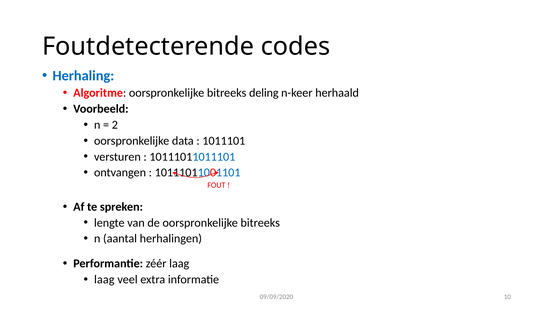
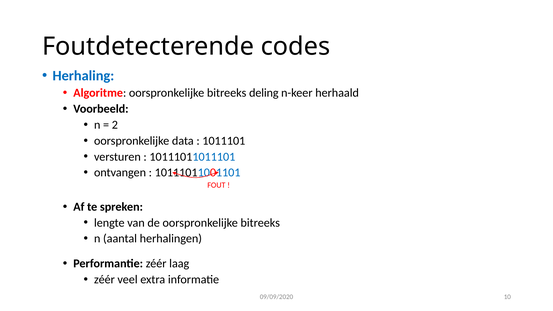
laag at (104, 280): laag -> zéér
